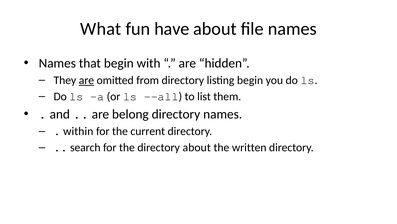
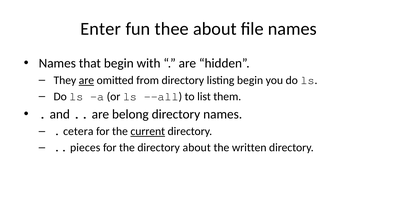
What: What -> Enter
have: have -> thee
within: within -> cetera
current underline: none -> present
search: search -> pieces
